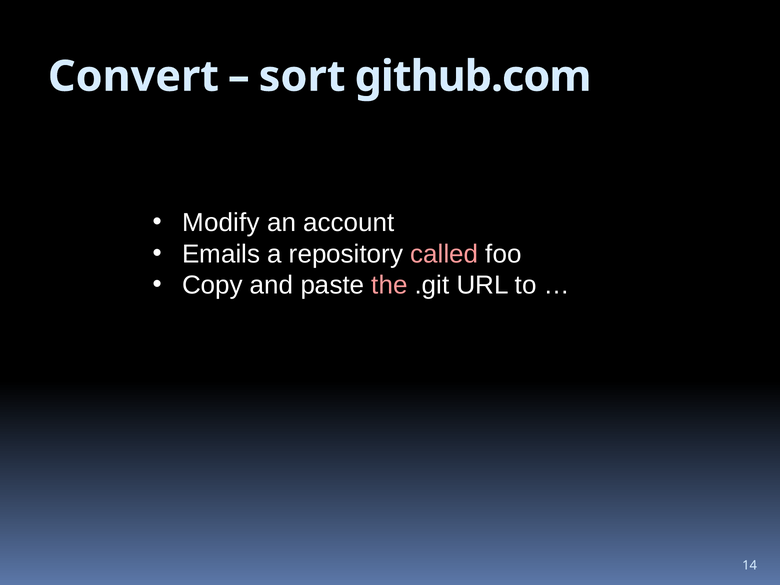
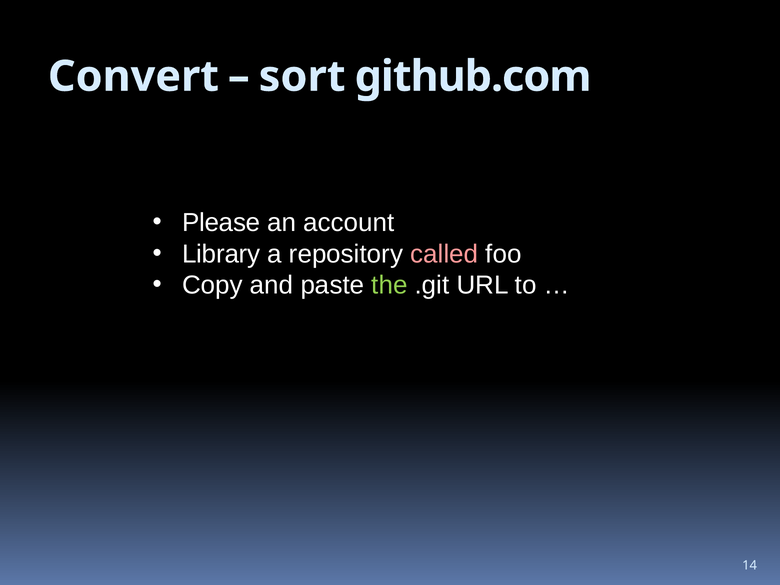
Modify: Modify -> Please
Emails: Emails -> Library
the colour: pink -> light green
